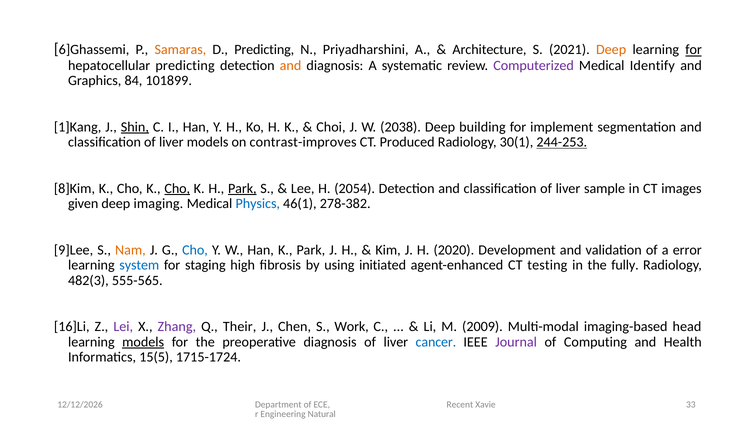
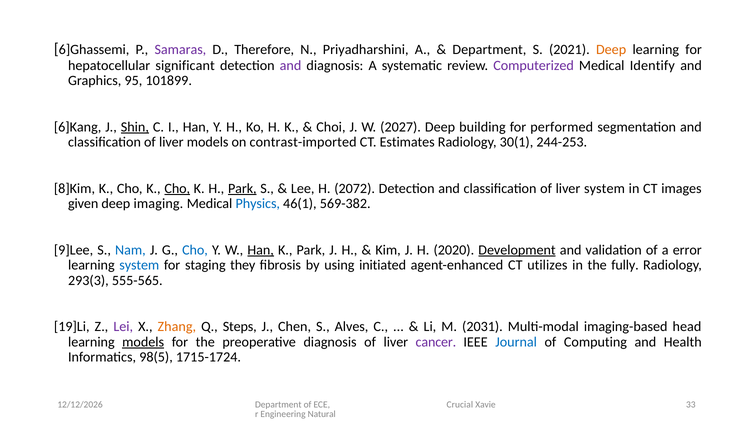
Samaras colour: orange -> purple
D Predicting: Predicting -> Therefore
Architecture at (489, 50): Architecture -> Department
for at (694, 50) underline: present -> none
hepatocellular predicting: predicting -> significant
and at (291, 65) colour: orange -> purple
84: 84 -> 95
1]Kang: 1]Kang -> 6]Kang
2038: 2038 -> 2027
implement: implement -> performed
contrast-improves: contrast-improves -> contrast-imported
Produced: Produced -> Estimates
244-253 underline: present -> none
2054: 2054 -> 2072
liver sample: sample -> system
278-382: 278-382 -> 569-382
Nam colour: orange -> blue
Han at (261, 250) underline: none -> present
Development underline: none -> present
high: high -> they
testing: testing -> utilizes
482(3: 482(3 -> 293(3
16]Li: 16]Li -> 19]Li
Zhang colour: purple -> orange
Their: Their -> Steps
Work: Work -> Alves
2009: 2009 -> 2031
cancer colour: blue -> purple
Journal colour: purple -> blue
15(5: 15(5 -> 98(5
Recent: Recent -> Crucial
